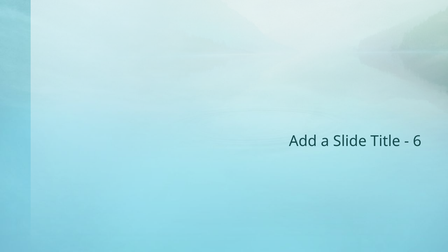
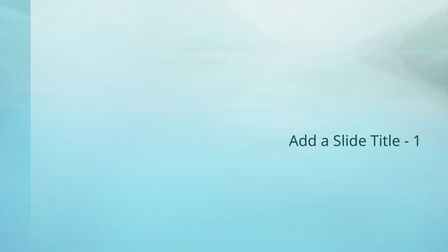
6: 6 -> 1
